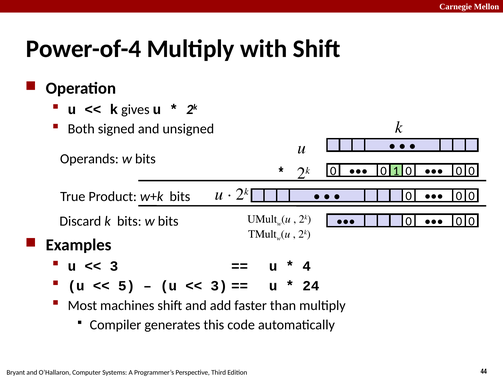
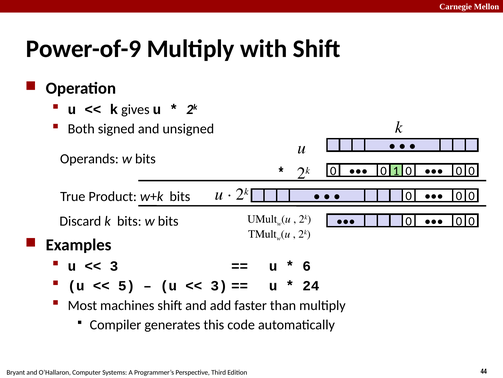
Power-of-4: Power-of-4 -> Power-of-9
4: 4 -> 6
